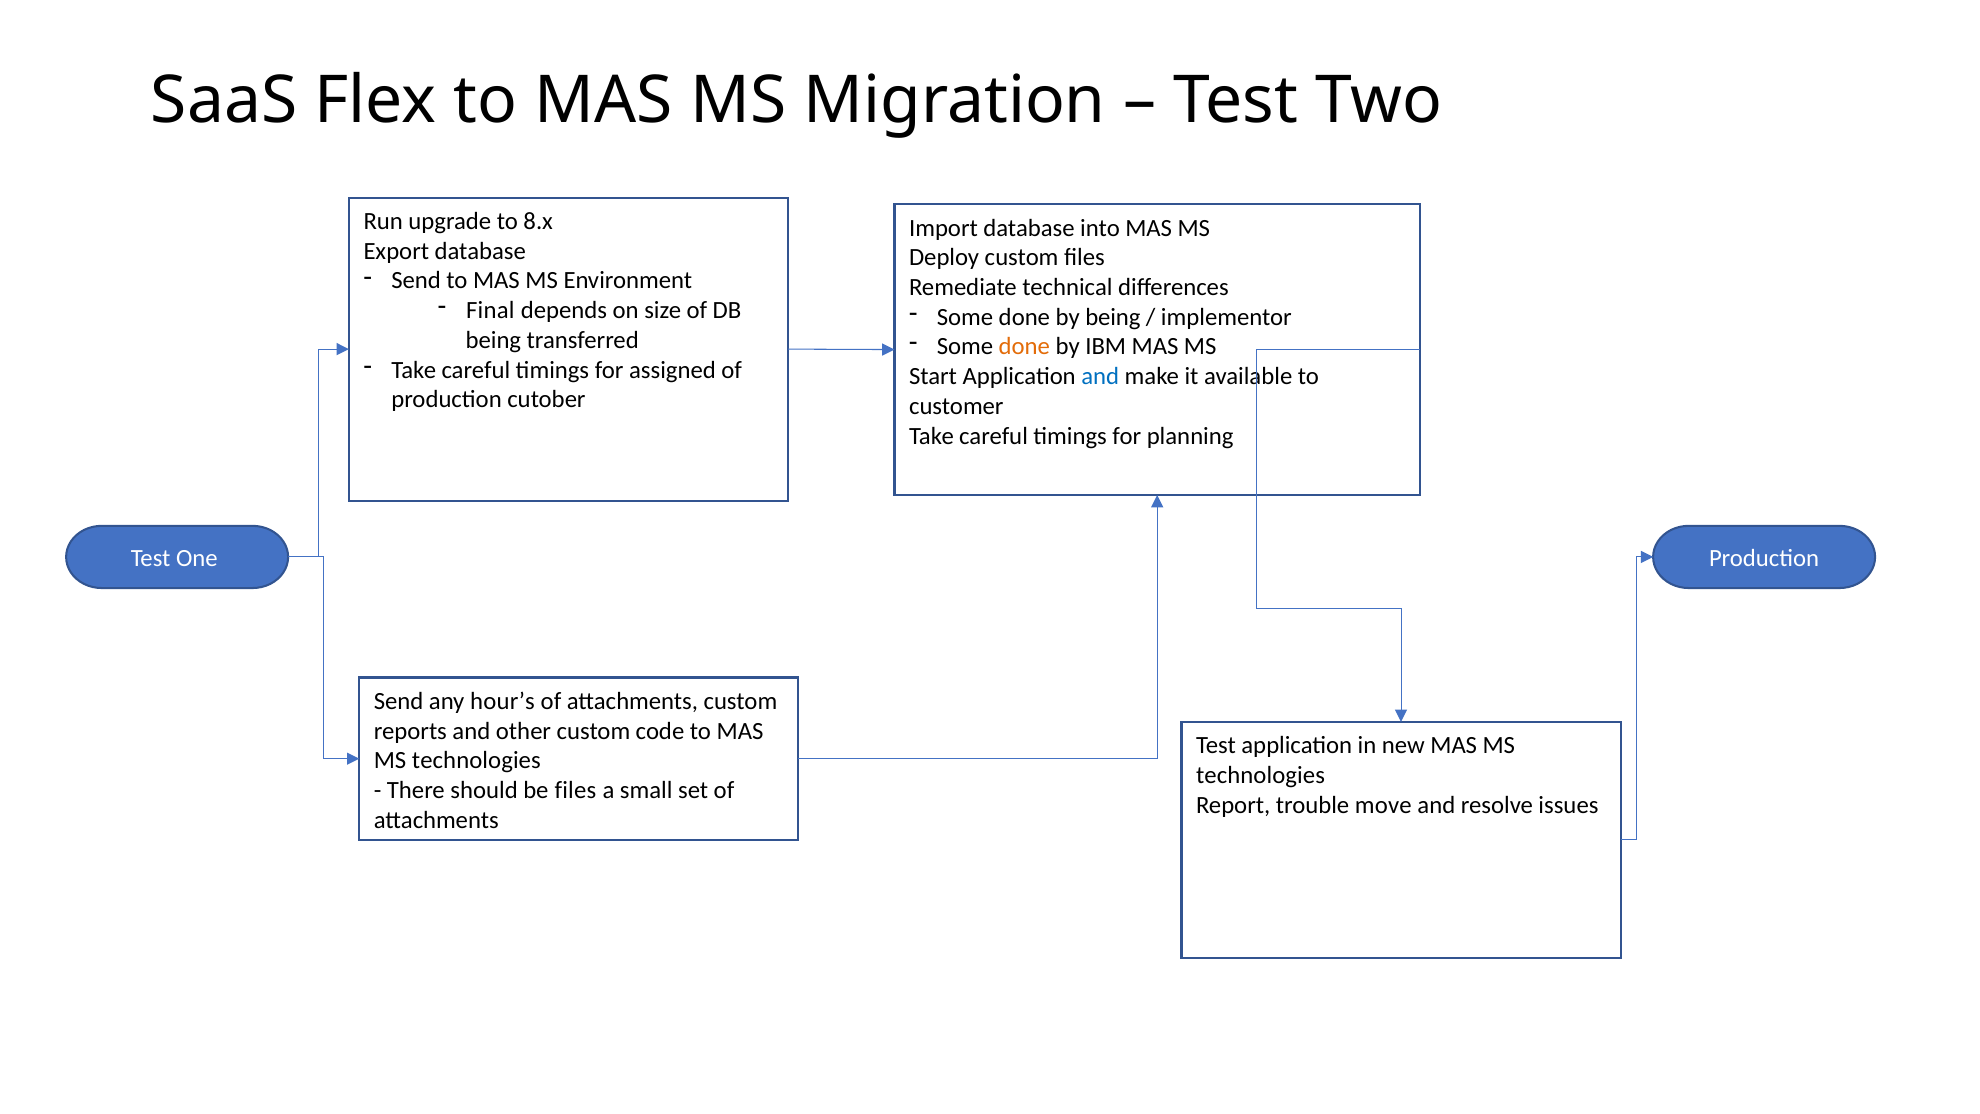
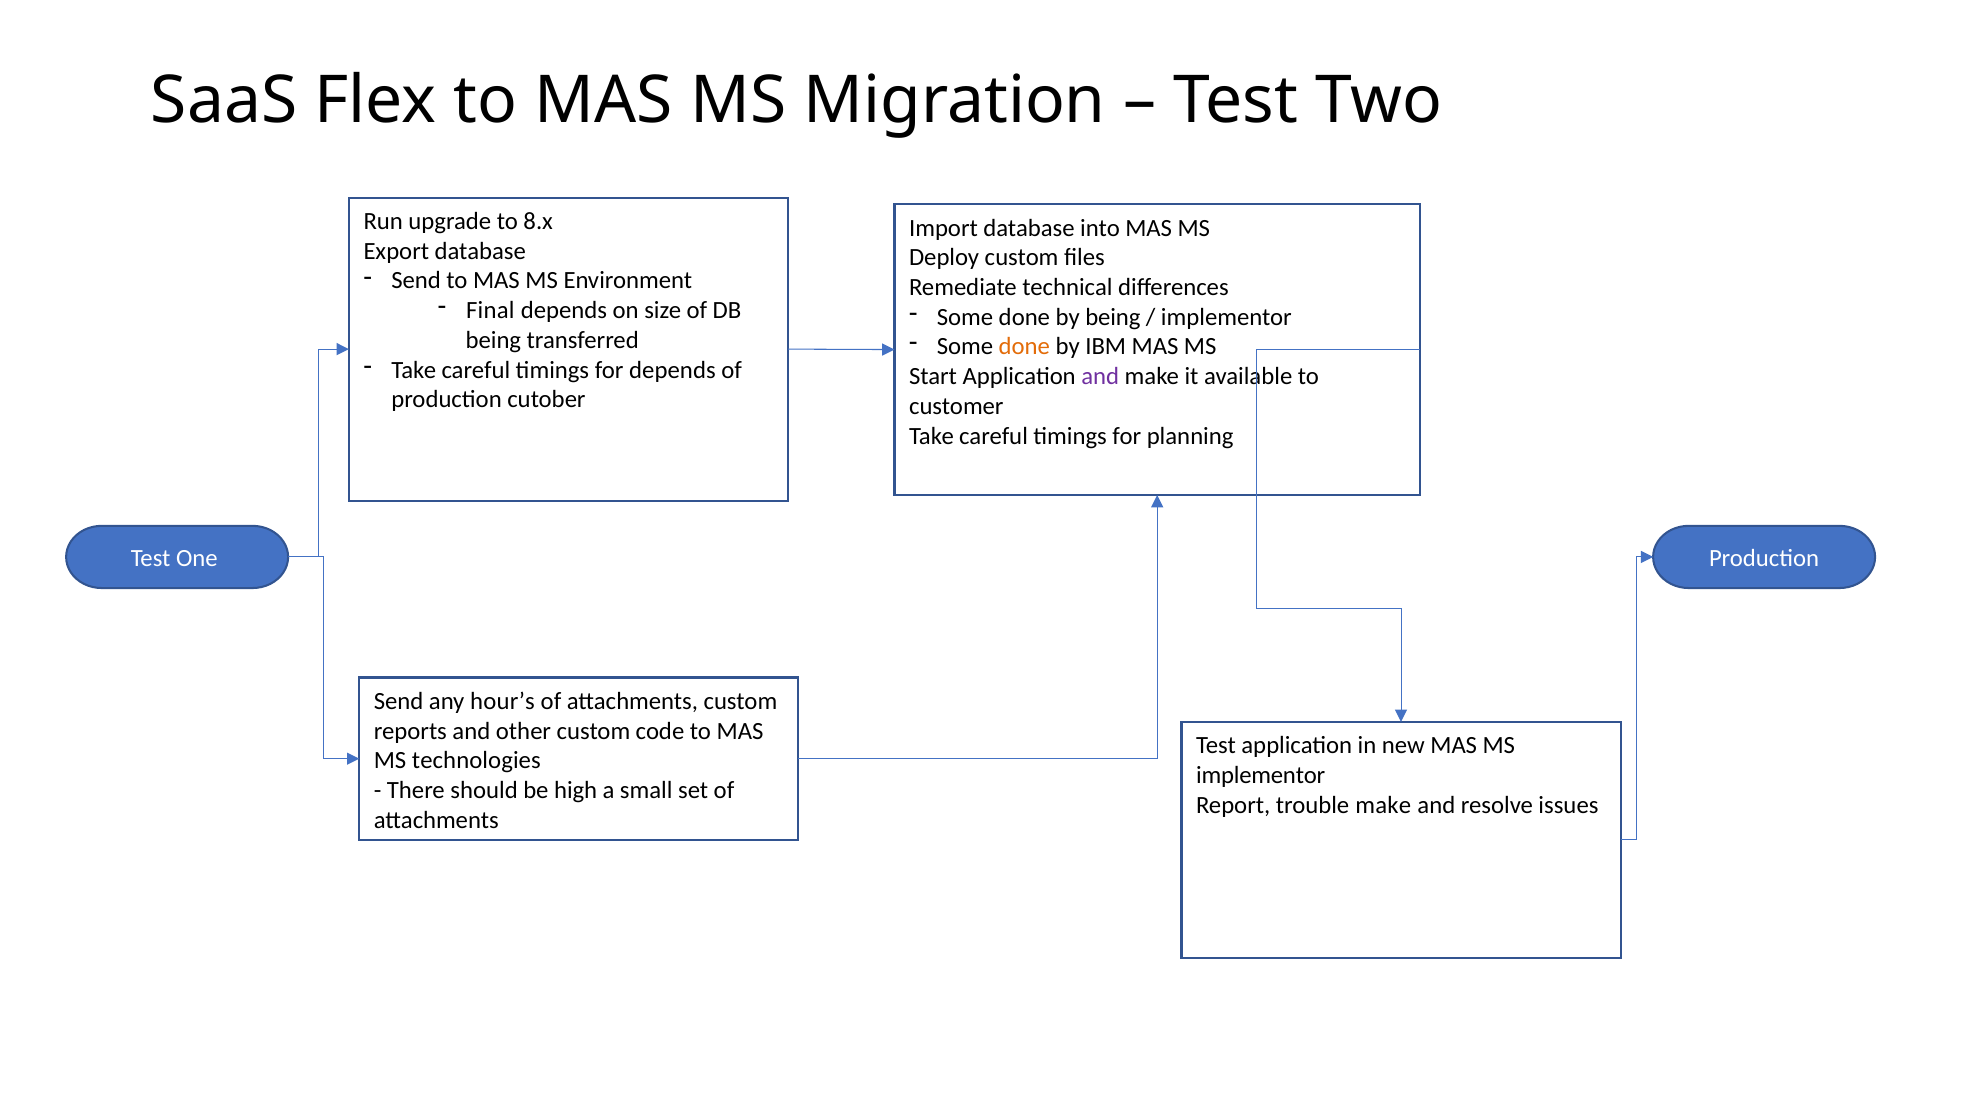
for assigned: assigned -> depends
and at (1100, 376) colour: blue -> purple
technologies at (1261, 775): technologies -> implementor
be files: files -> high
trouble move: move -> make
